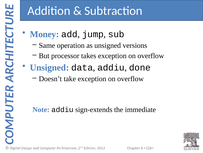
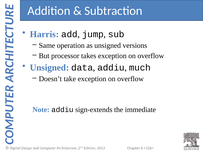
Money: Money -> Harris
done: done -> much
